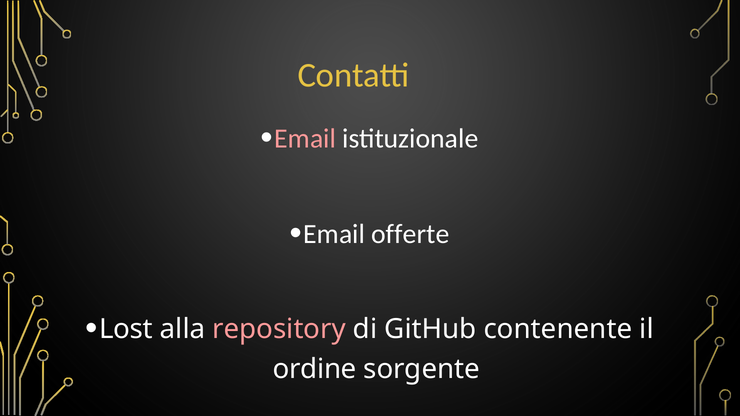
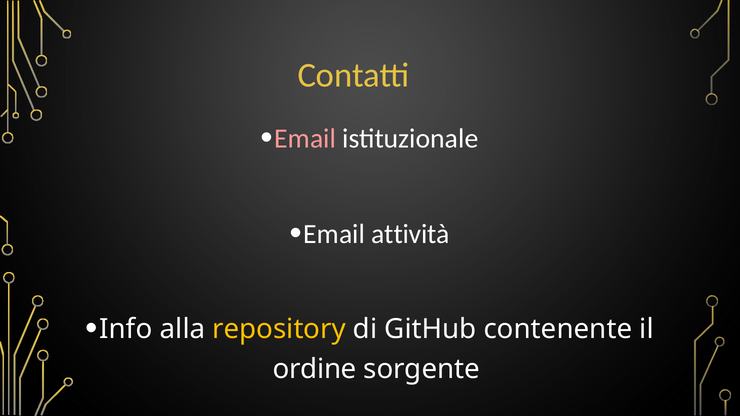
offerte: offerte -> attività
Lost: Lost -> Info
repository colour: pink -> yellow
